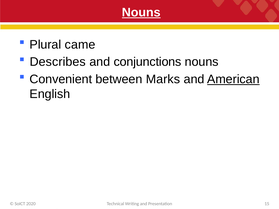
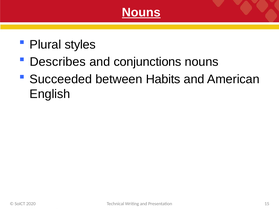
came: came -> styles
Convenient: Convenient -> Succeeded
Marks: Marks -> Habits
American underline: present -> none
